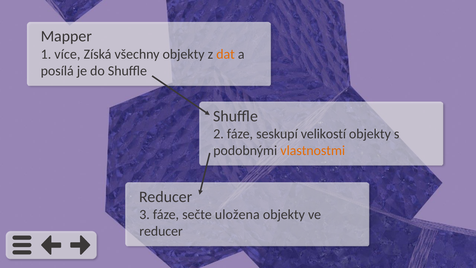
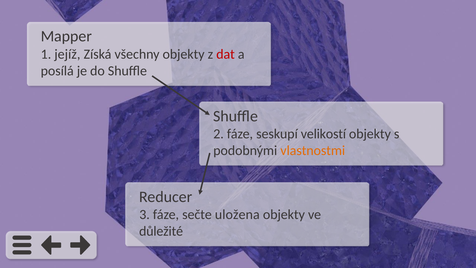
více: více -> jejíž
dat colour: orange -> red
reducer at (161, 231): reducer -> důležité
